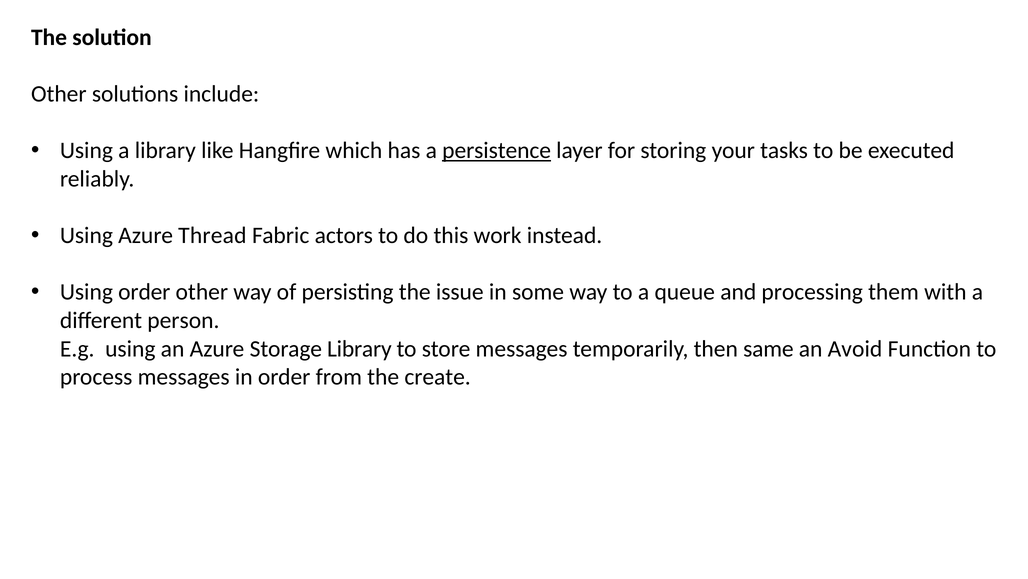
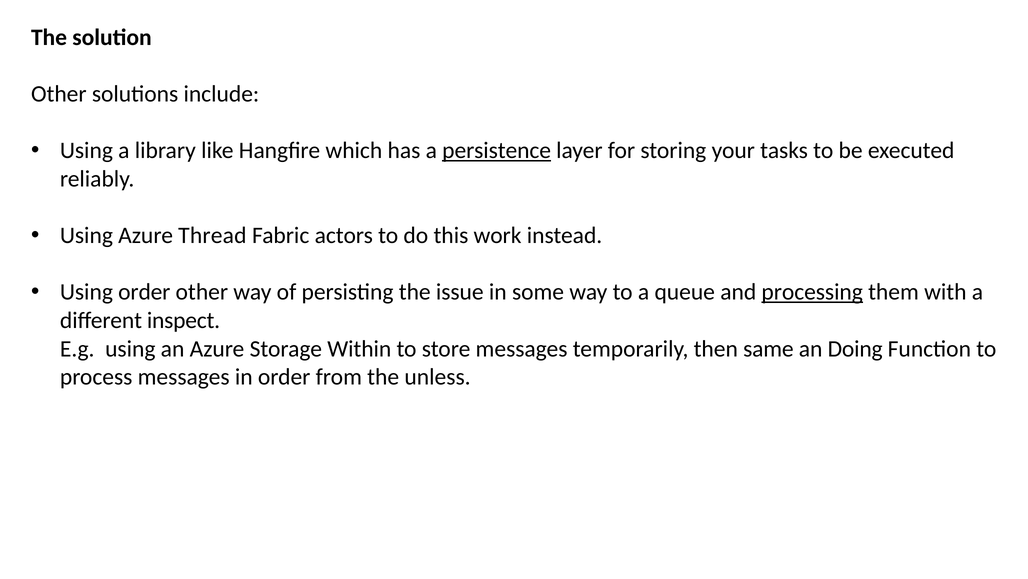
processing underline: none -> present
person: person -> inspect
Storage Library: Library -> Within
Avoid: Avoid -> Doing
create: create -> unless
